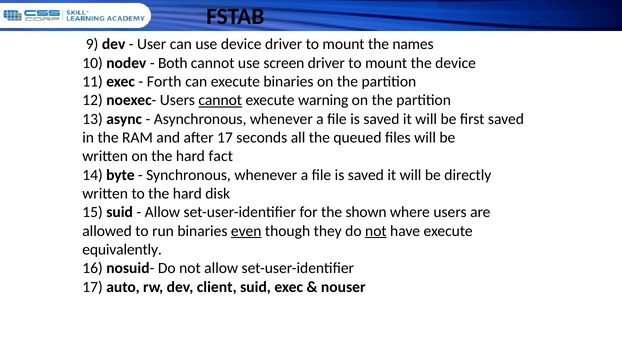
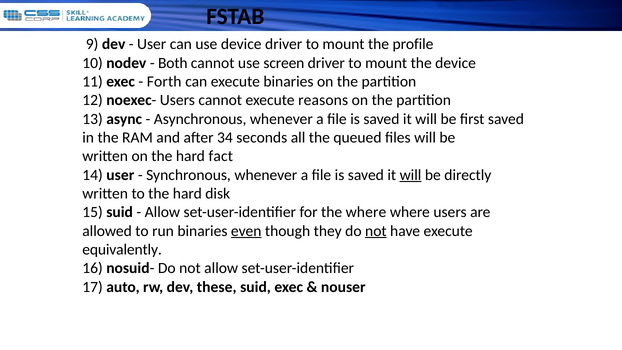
names: names -> profile
cannot at (220, 100) underline: present -> none
warning: warning -> reasons
after 17: 17 -> 34
14 byte: byte -> user
will at (411, 175) underline: none -> present
the shown: shown -> where
client: client -> these
